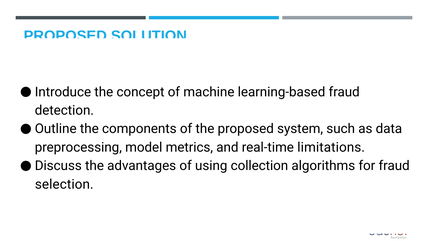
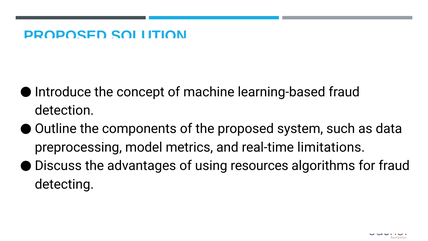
collection: collection -> resources
selection: selection -> detecting
